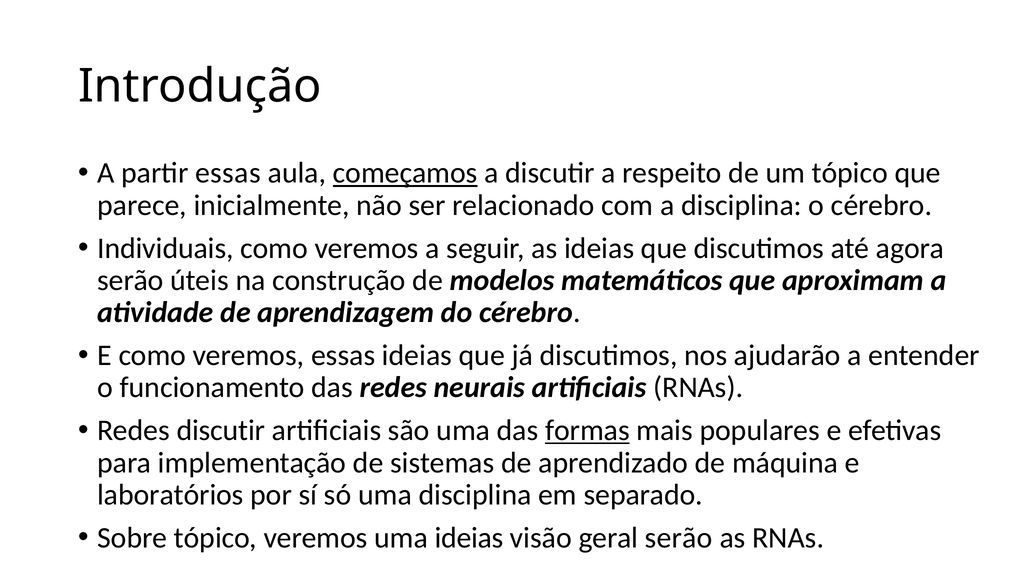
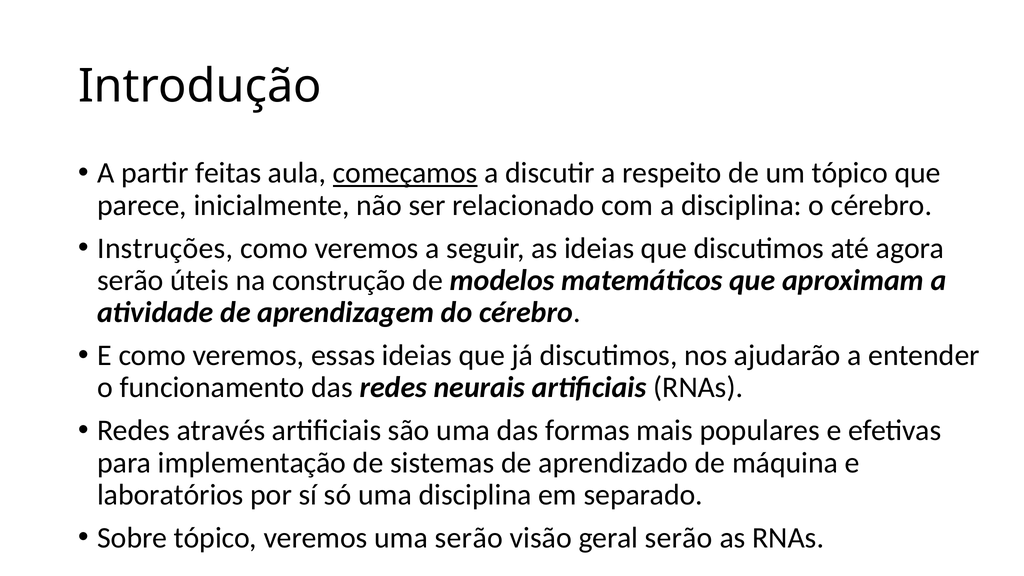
partir essas: essas -> feitas
Individuais: Individuais -> Instruções
Redes discutir: discutir -> através
formas underline: present -> none
uma ideias: ideias -> serão
